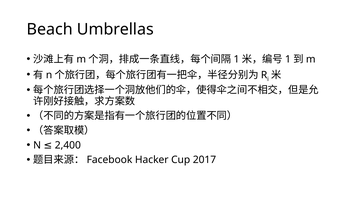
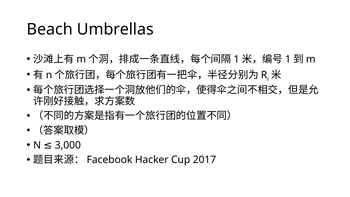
2,400: 2,400 -> 3,000
